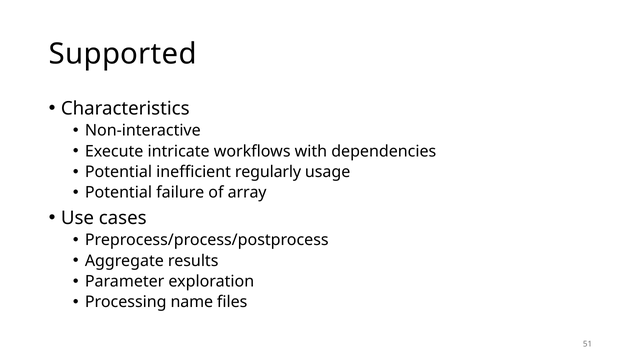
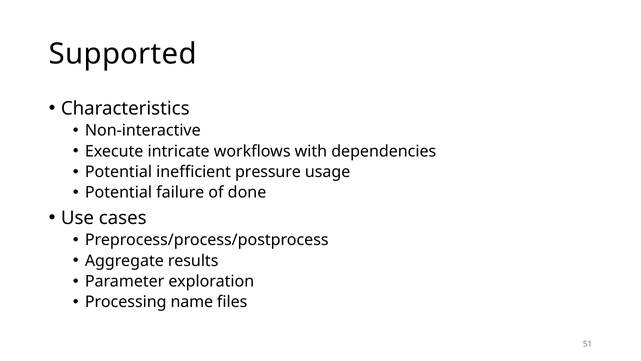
regularly: regularly -> pressure
array: array -> done
